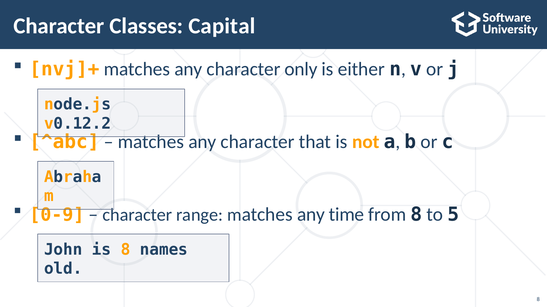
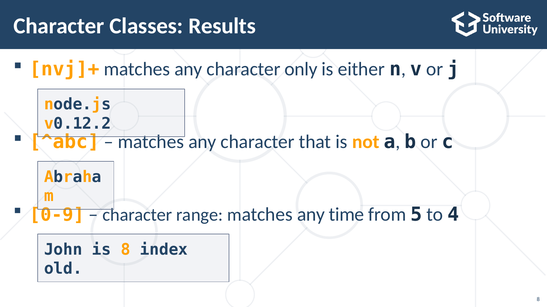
Capital: Capital -> Results
from 8: 8 -> 5
5: 5 -> 4
names: names -> index
